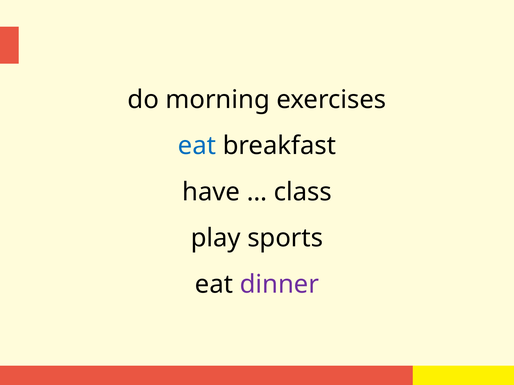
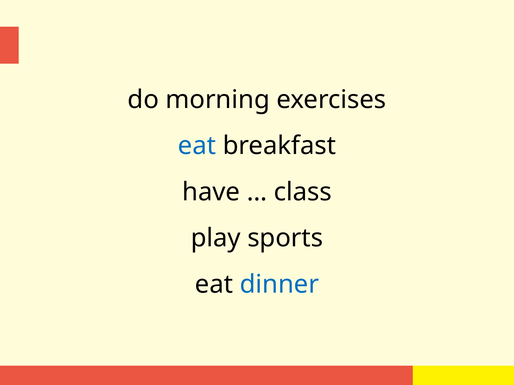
dinner colour: purple -> blue
